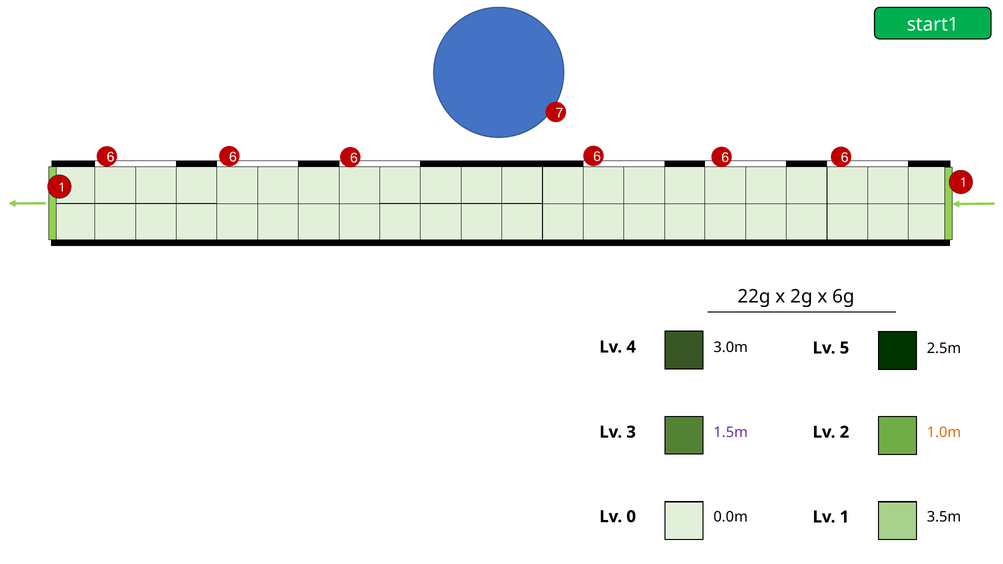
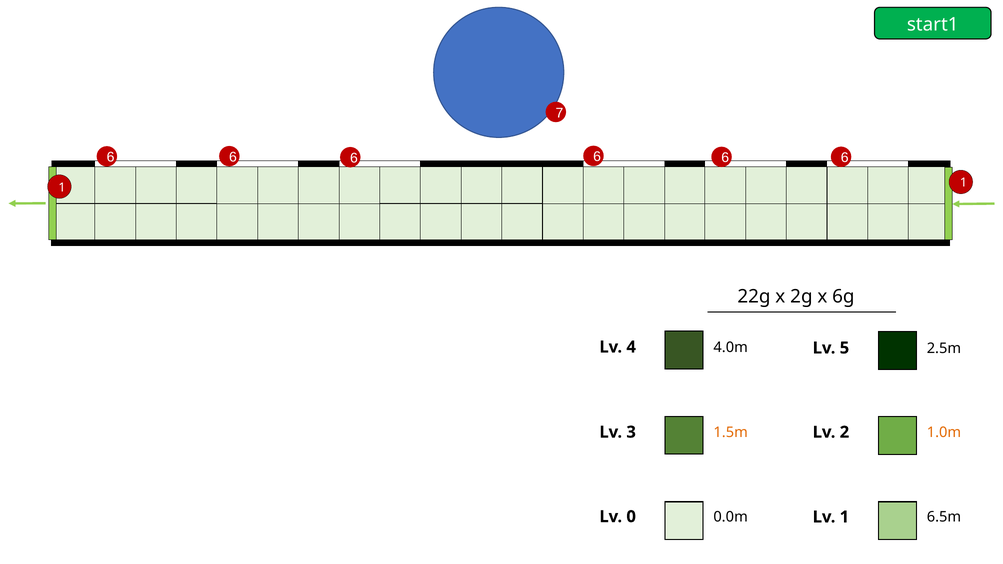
3.0m: 3.0m -> 4.0m
1.5m colour: purple -> orange
3.5m: 3.5m -> 6.5m
